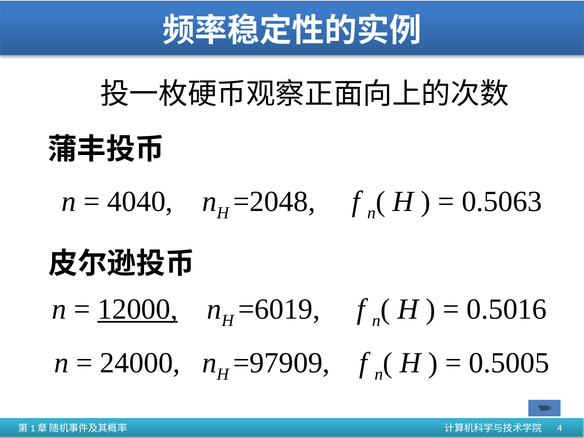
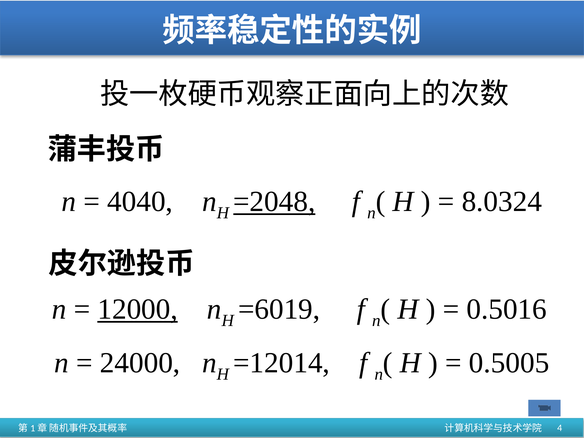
=2048 underline: none -> present
0.5063: 0.5063 -> 8.0324
=97909: =97909 -> =12014
